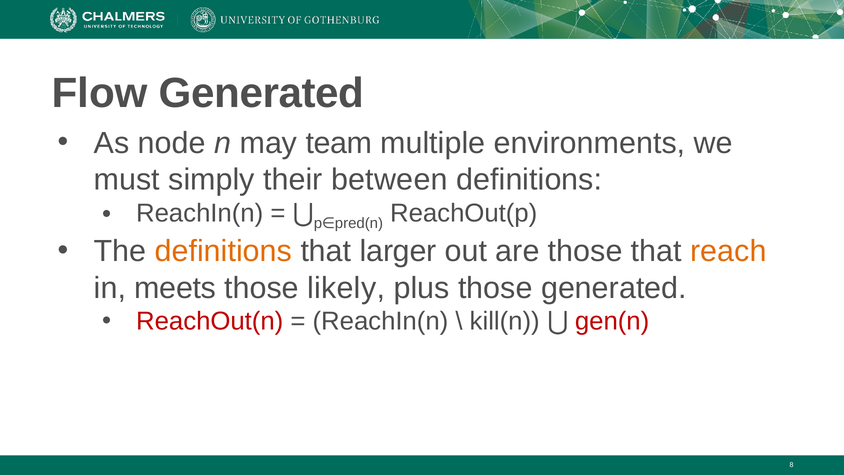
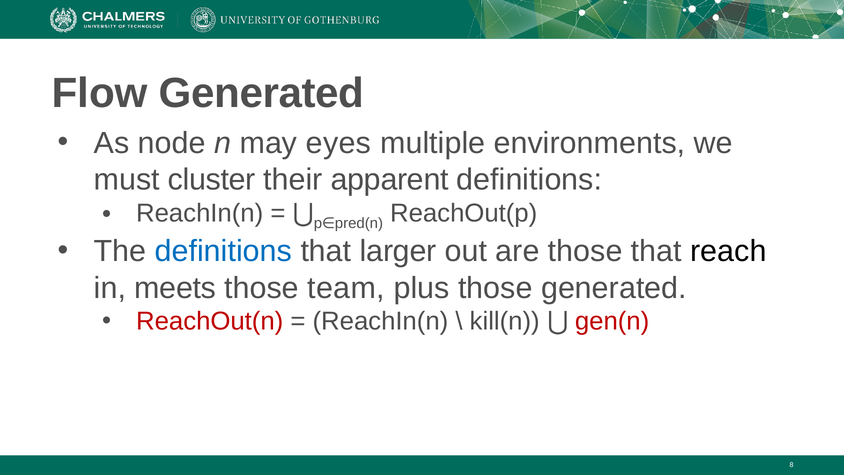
team: team -> eyes
simply: simply -> cluster
between: between -> apparent
definitions at (223, 251) colour: orange -> blue
reach colour: orange -> black
likely: likely -> team
